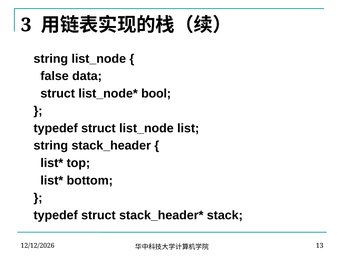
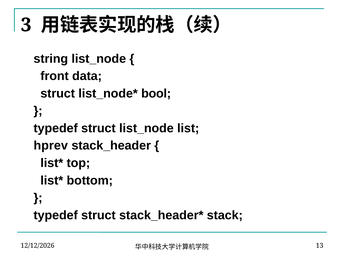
false: false -> front
string at (51, 146): string -> hprev
